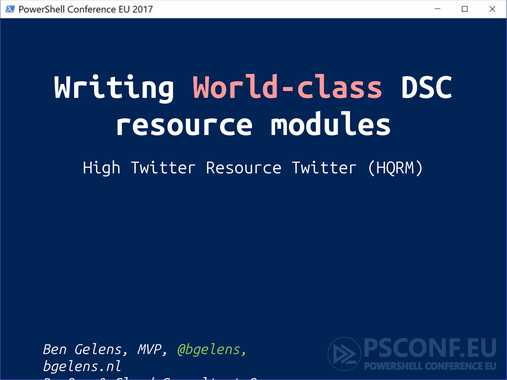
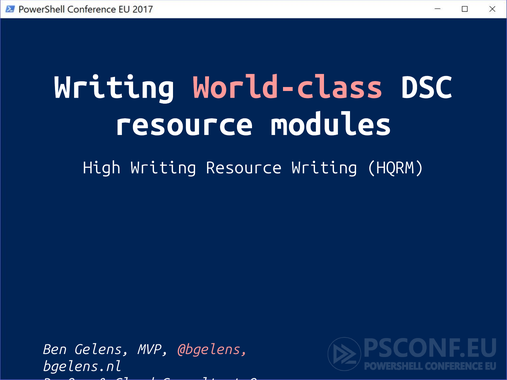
High Twitter: Twitter -> Writing
Resource Twitter: Twitter -> Writing
@bgelens colour: light green -> pink
